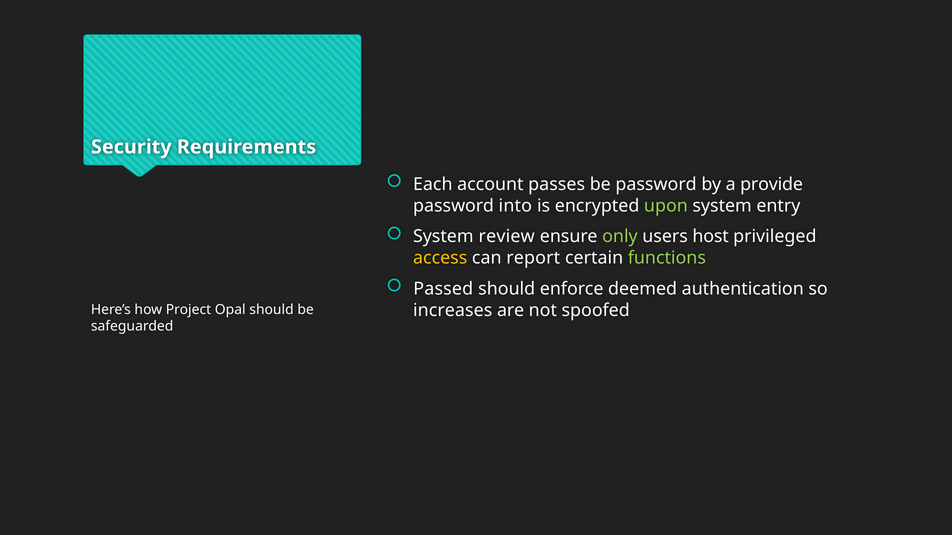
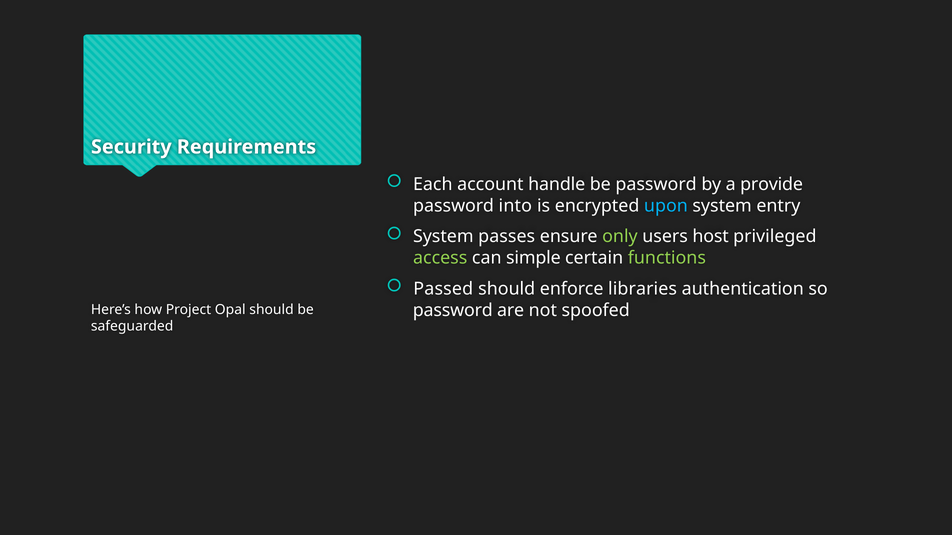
passes: passes -> handle
upon colour: light green -> light blue
review: review -> passes
access colour: yellow -> light green
report: report -> simple
deemed: deemed -> libraries
increases at (453, 311): increases -> password
